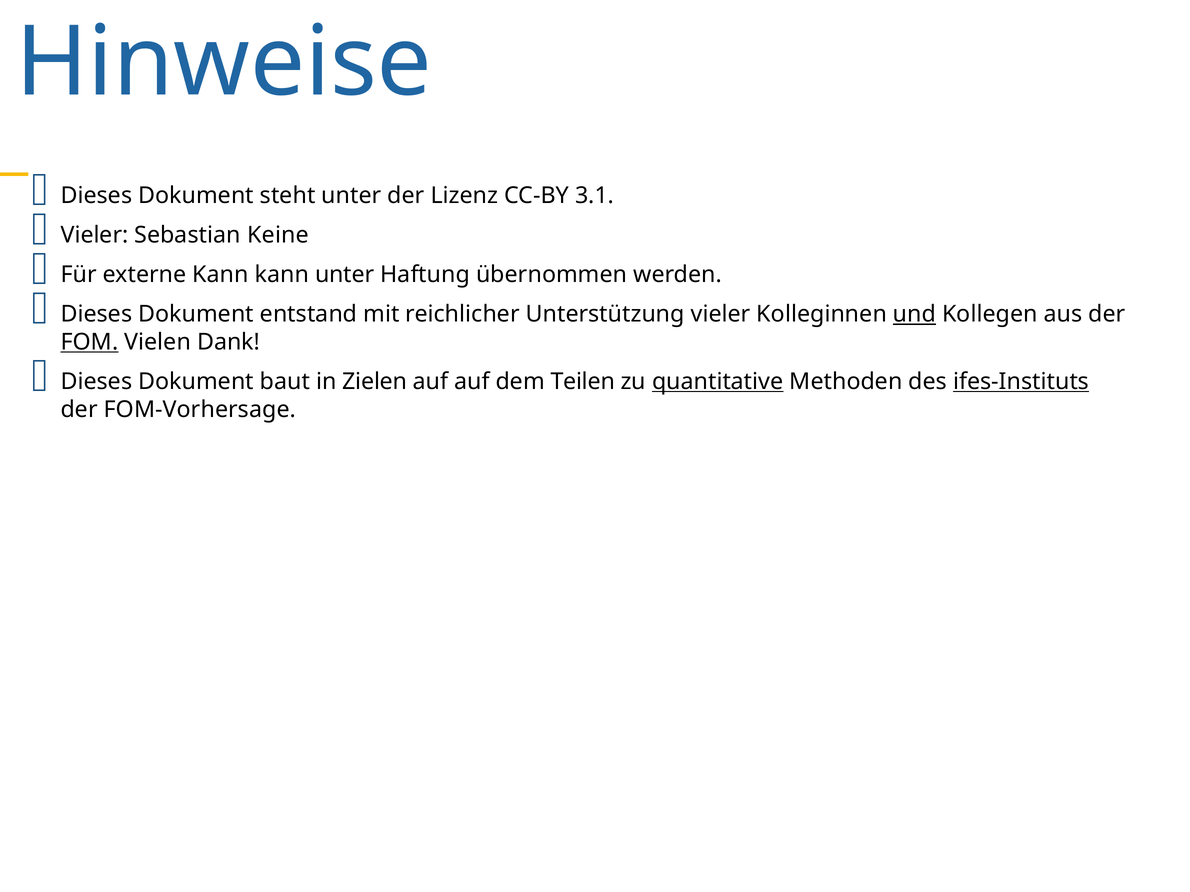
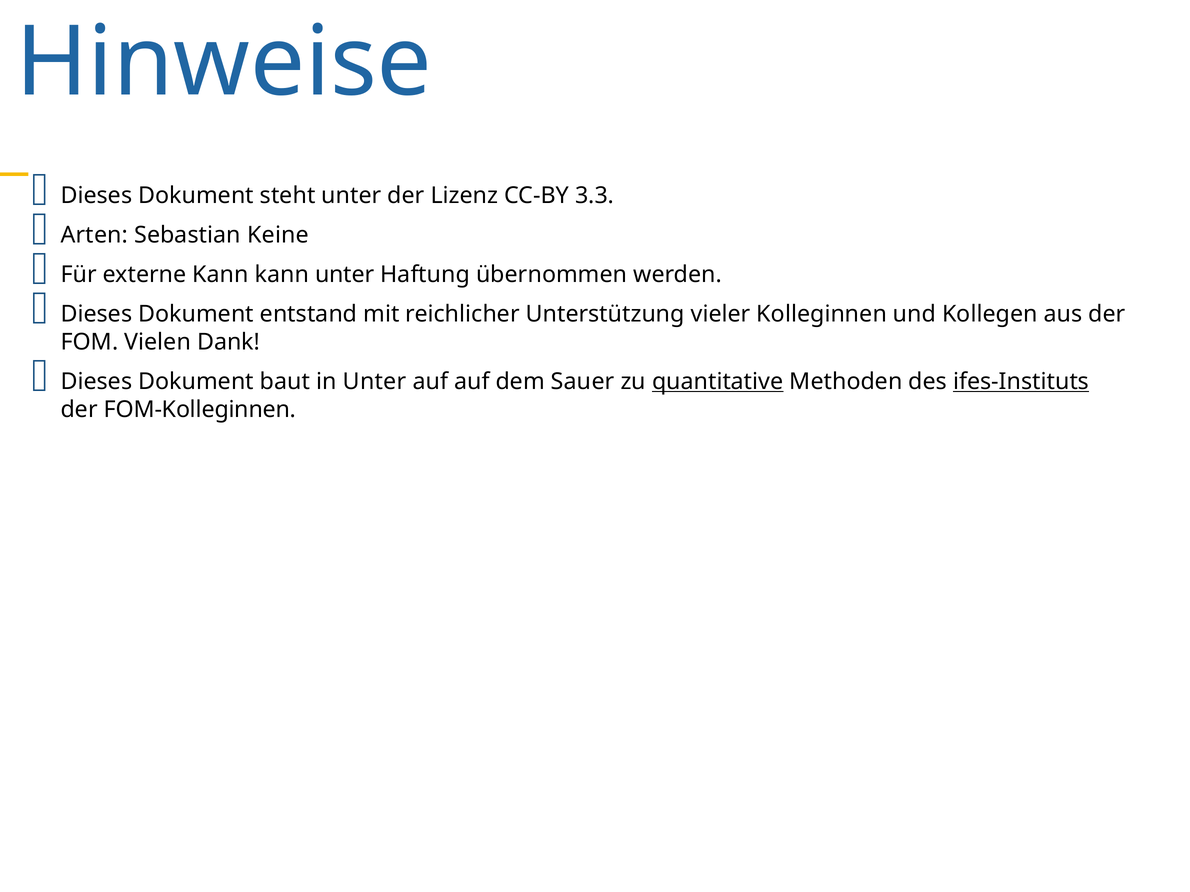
3.1: 3.1 -> 3.3
Vieler at (95, 235): Vieler -> Arten
und underline: present -> none
FOM underline: present -> none
in Zielen: Zielen -> Unter
Teilen: Teilen -> Sauer
FOM-Vorhersage: FOM-Vorhersage -> FOM-Kolleginnen
